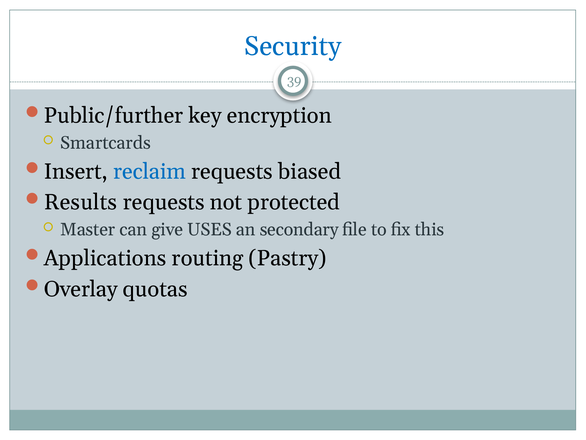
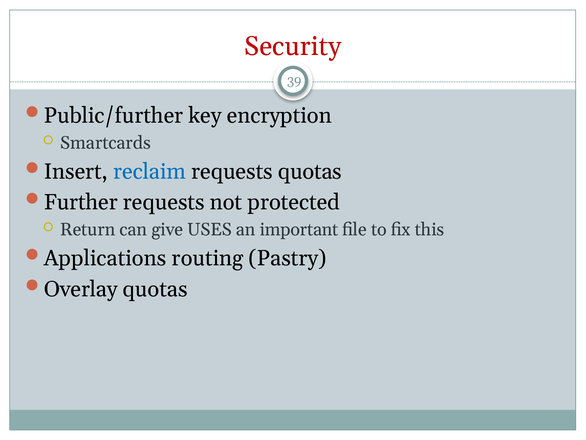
Security colour: blue -> red
requests biased: biased -> quotas
Results: Results -> Further
Master: Master -> Return
secondary: secondary -> important
